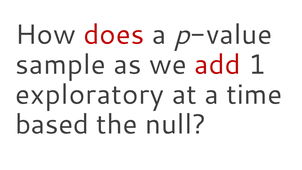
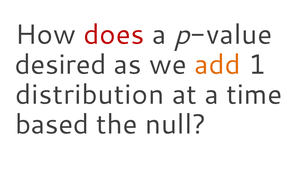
sample: sample -> desired
add colour: red -> orange
exploratory: exploratory -> distribution
